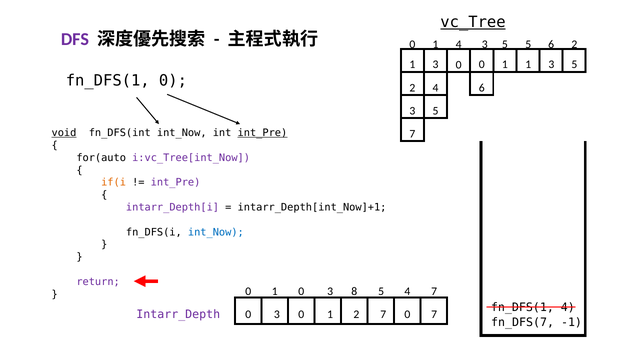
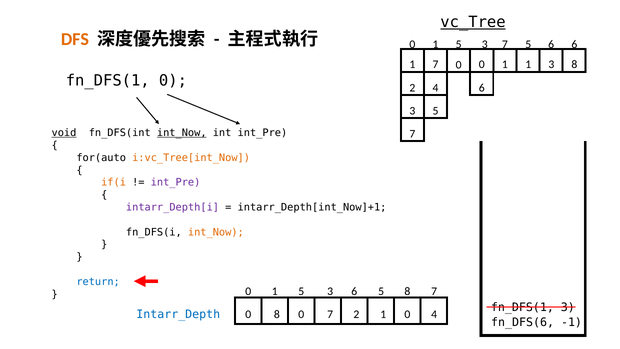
DFS colour: purple -> orange
4 at (459, 44): 4 -> 5
3 5: 5 -> 7
6 2: 2 -> 6
5 at (574, 64): 5 -> 8
3 at (436, 64): 3 -> 7
int_Now at (182, 133) underline: none -> present
int_Pre at (262, 133) underline: present -> none
i:vc_Tree[int_Now colour: purple -> orange
int_Now at (216, 232) colour: blue -> orange
return colour: purple -> blue
0 at (301, 291): 0 -> 5
3 8: 8 -> 6
5 4: 4 -> 8
fn_DFS(1 4: 4 -> 3
Intarr_Depth colour: purple -> blue
3 at (277, 314): 3 -> 8
1 at (330, 314): 1 -> 7
2 7: 7 -> 1
0 7: 7 -> 4
fn_DFS(7: fn_DFS(7 -> fn_DFS(6
